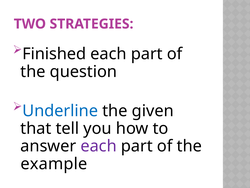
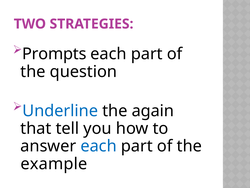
Finished: Finished -> Prompts
given: given -> again
each at (99, 146) colour: purple -> blue
